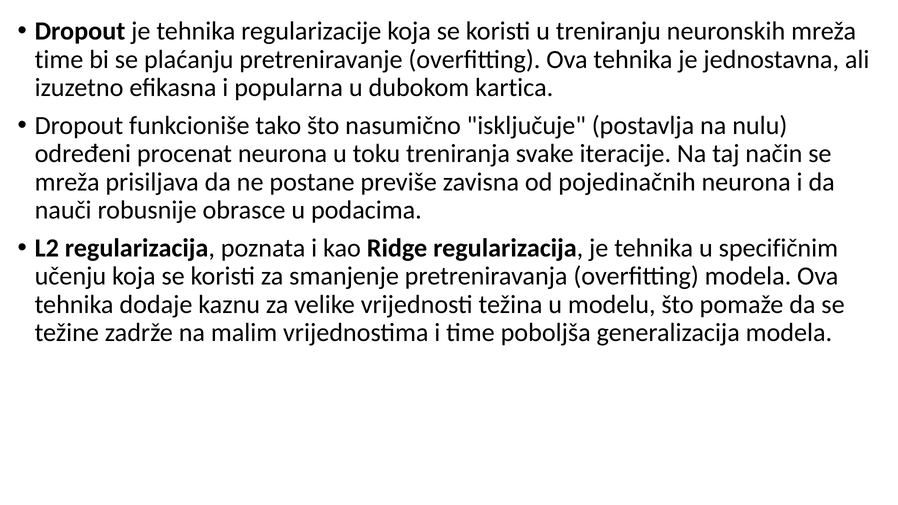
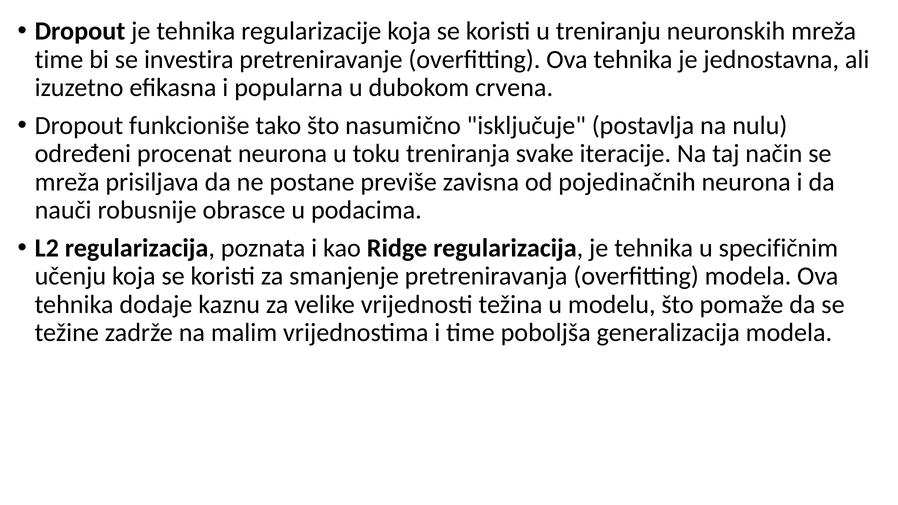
plaćanju: plaćanju -> investira
kartica: kartica -> crvena
